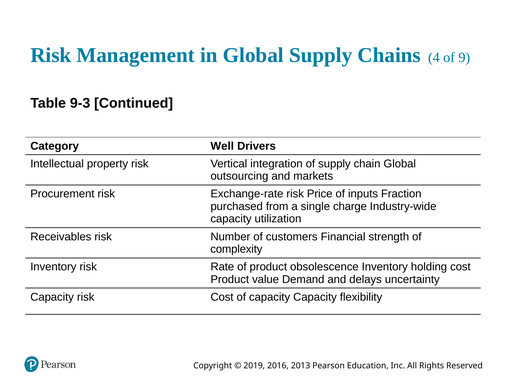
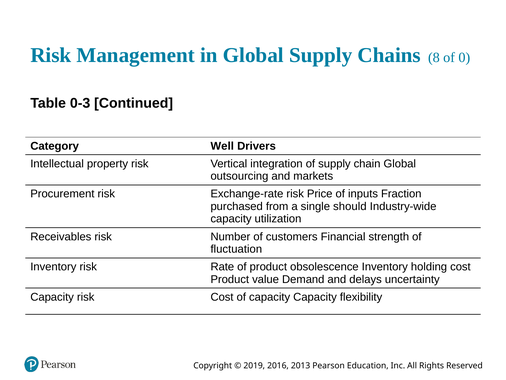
4: 4 -> 8
9: 9 -> 0
9-3: 9-3 -> 0-3
charge: charge -> should
complexity: complexity -> fluctuation
